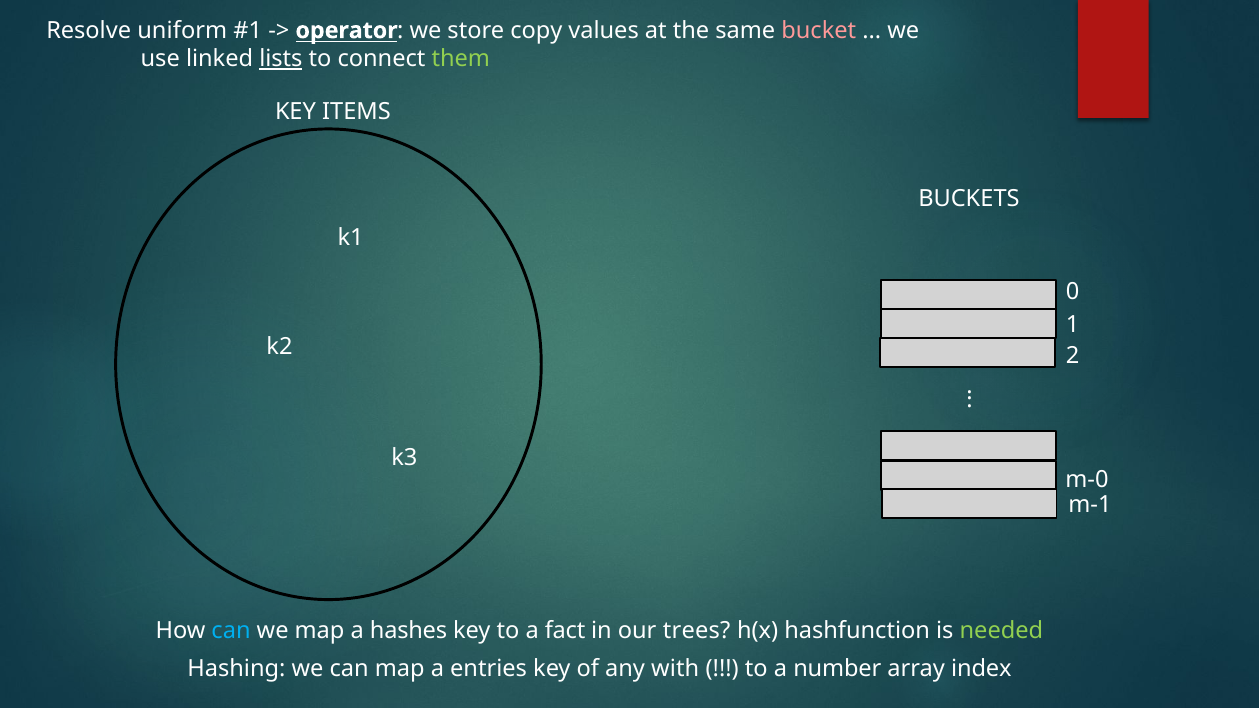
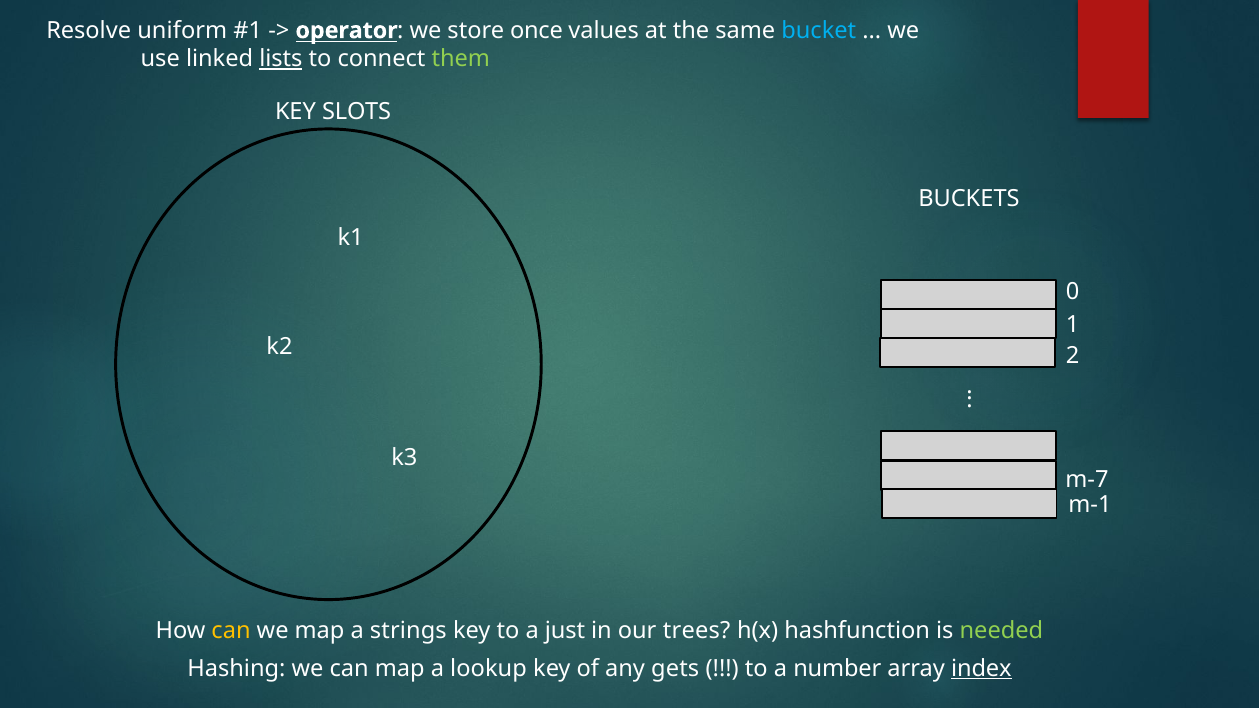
copy: copy -> once
bucket colour: pink -> light blue
ITEMS: ITEMS -> SLOTS
m-0: m-0 -> m-7
can at (231, 631) colour: light blue -> yellow
hashes: hashes -> strings
fact: fact -> just
entries: entries -> lookup
with: with -> gets
index underline: none -> present
